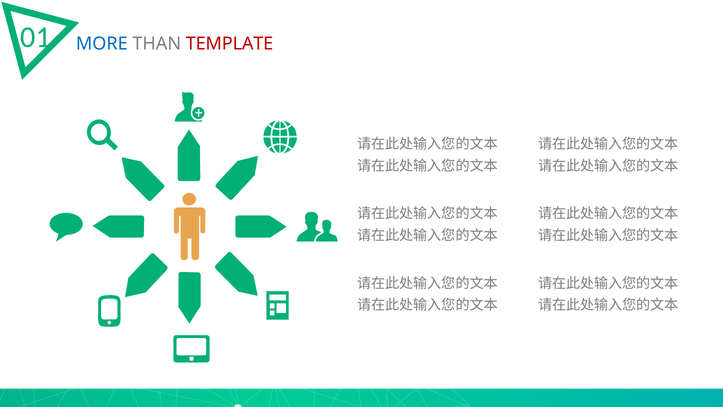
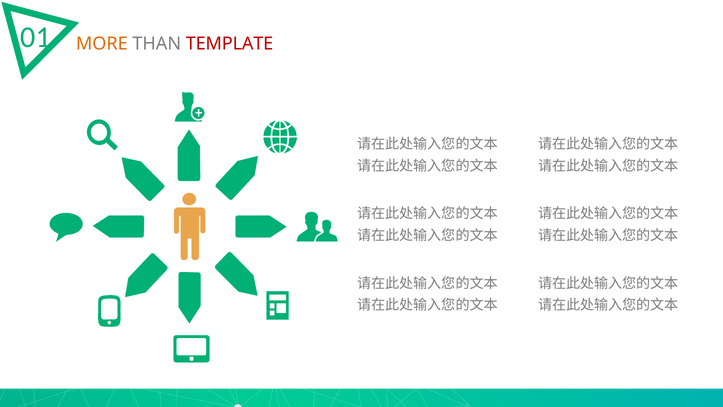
MORE colour: blue -> orange
